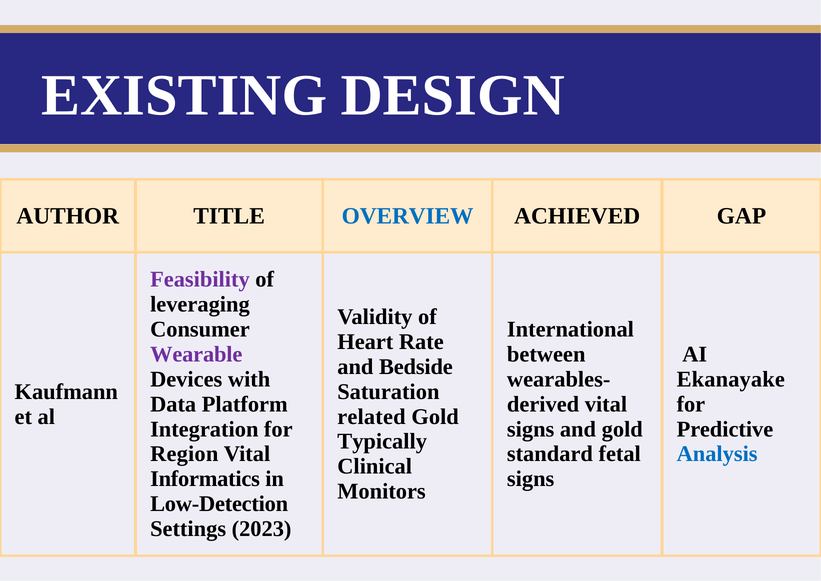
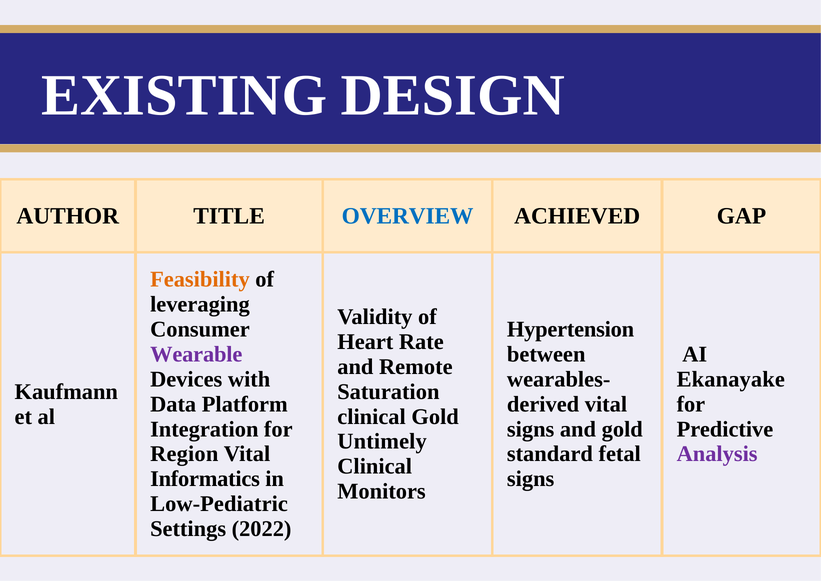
Feasibility colour: purple -> orange
International: International -> Hypertension
Bedside: Bedside -> Remote
related at (371, 416): related -> clinical
Typically: Typically -> Untimely
Analysis colour: blue -> purple
Low-Detection: Low-Detection -> Low-Pediatric
2023: 2023 -> 2022
